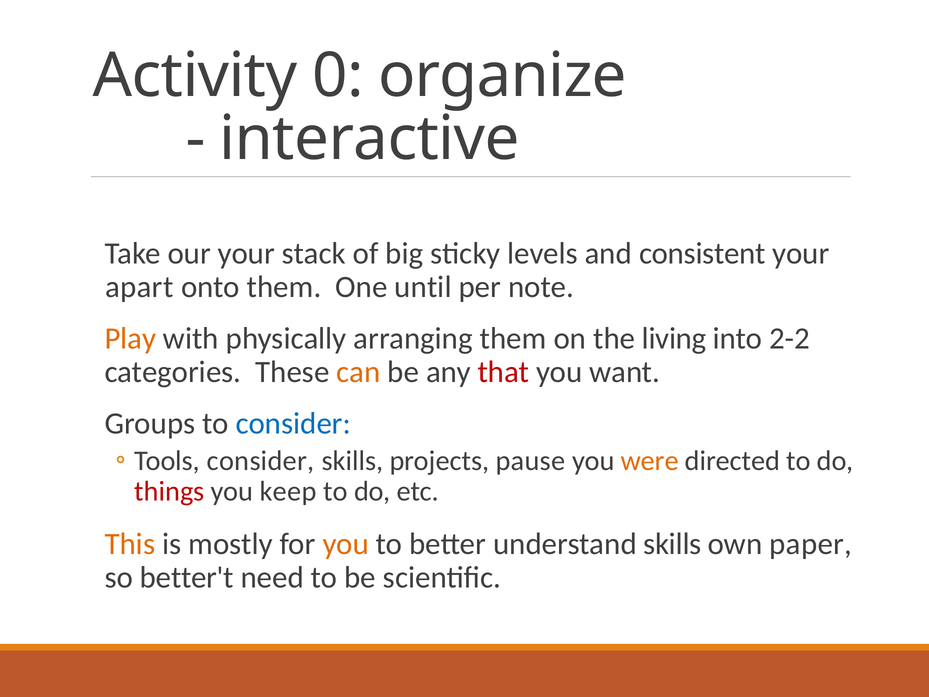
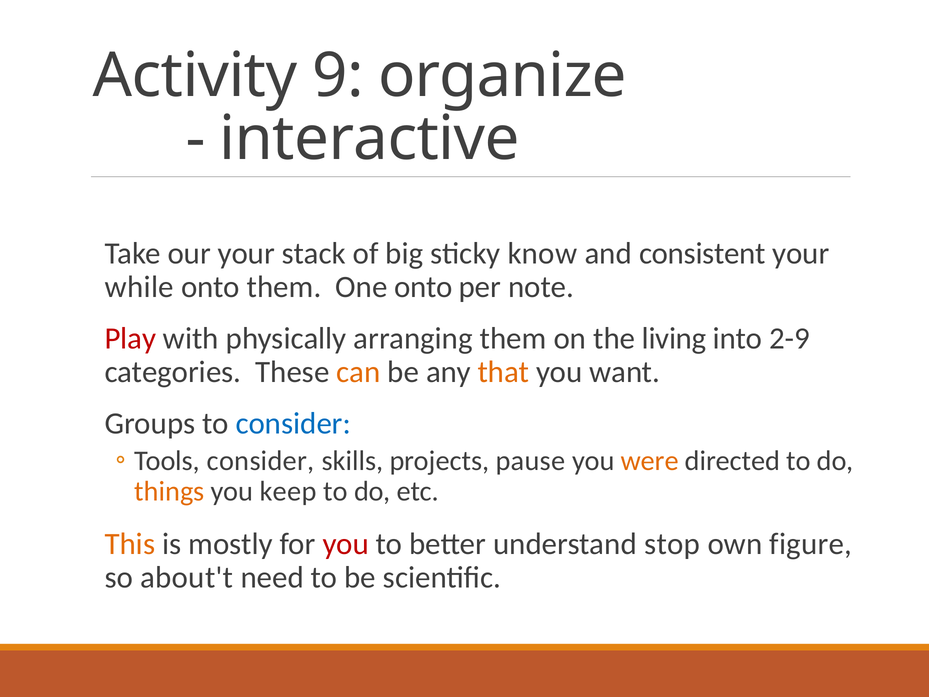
0: 0 -> 9
levels: levels -> know
apart: apart -> while
One until: until -> onto
Play colour: orange -> red
2-2: 2-2 -> 2-9
that colour: red -> orange
things colour: red -> orange
you at (346, 544) colour: orange -> red
understand skills: skills -> stop
paper: paper -> figure
better't: better't -> about't
